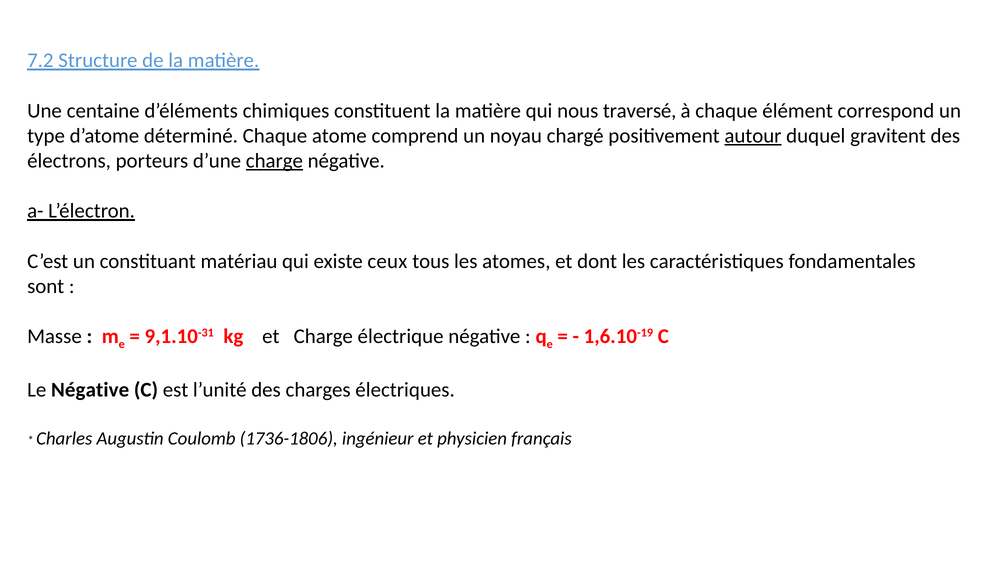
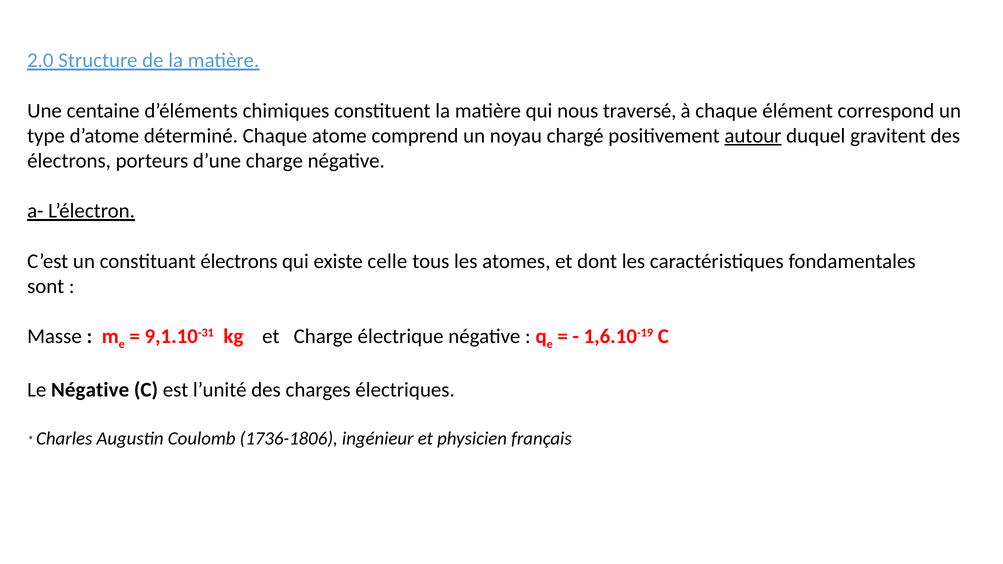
7.2: 7.2 -> 2.0
charge at (274, 161) underline: present -> none
constituant matériau: matériau -> électrons
ceux: ceux -> celle
